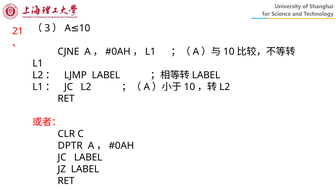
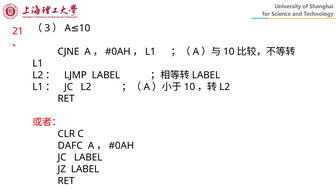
DPTR: DPTR -> DAFC
